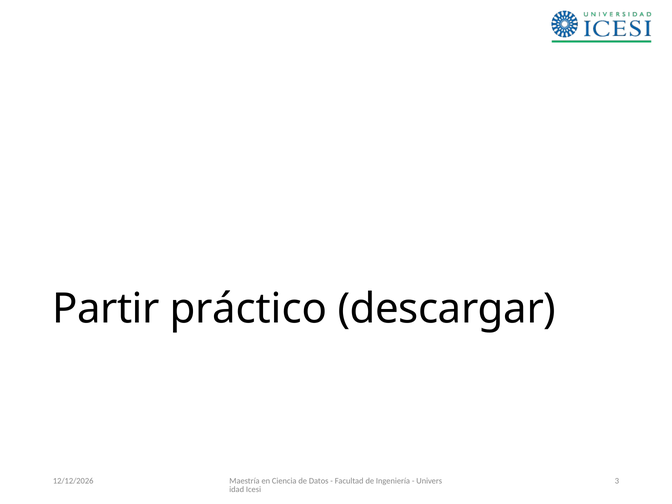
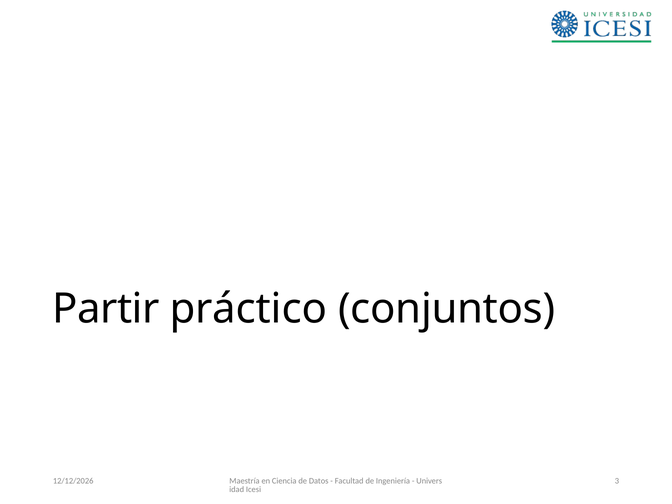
descargar: descargar -> conjuntos
